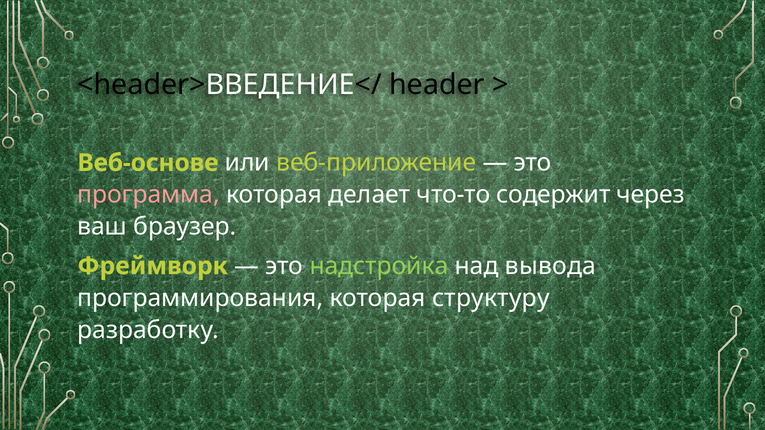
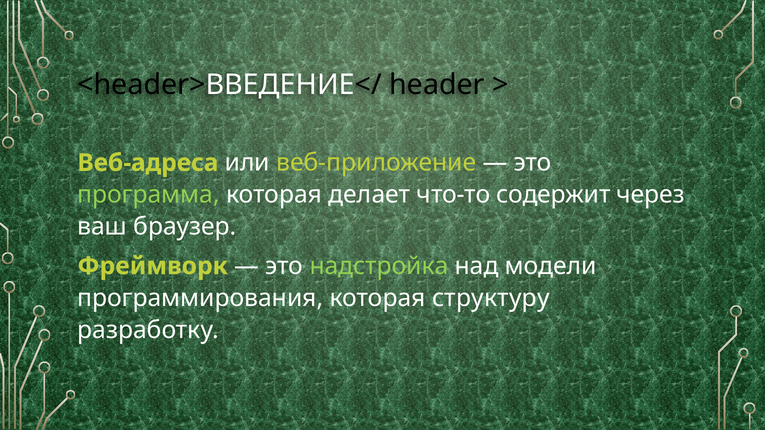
Веб-основе: Веб-основе -> Веб-адреса
программа colour: pink -> light green
вывода: вывода -> модели
